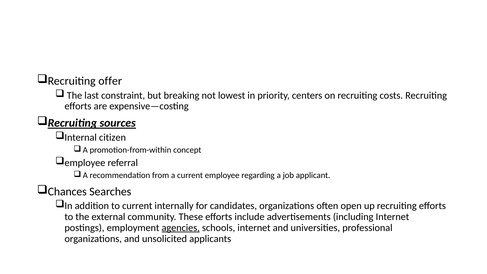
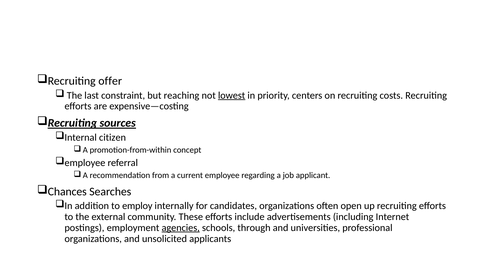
breaking: breaking -> reaching
lowest underline: none -> present
to current: current -> employ
schools internet: internet -> through
